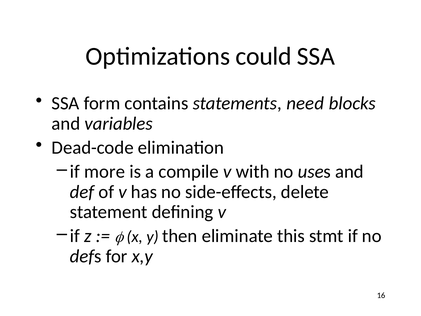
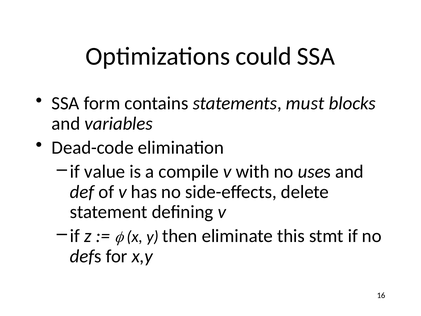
need: need -> must
more: more -> value
